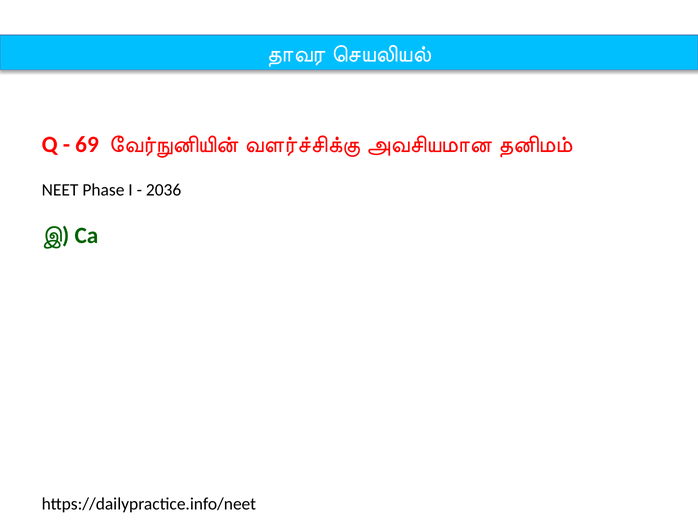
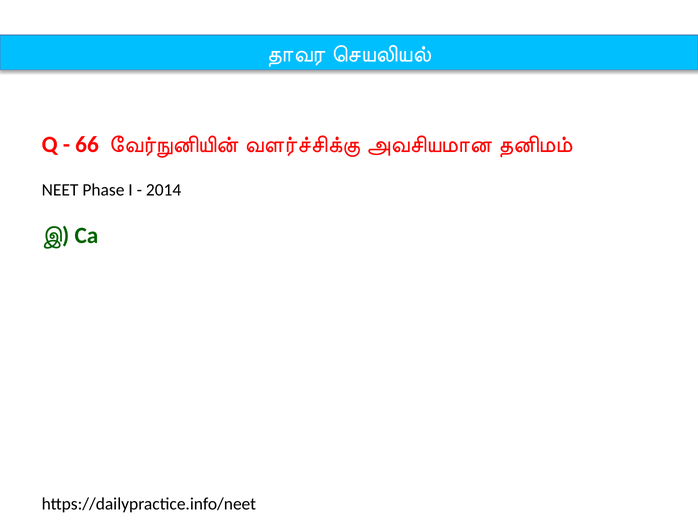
69: 69 -> 66
2036: 2036 -> 2014
